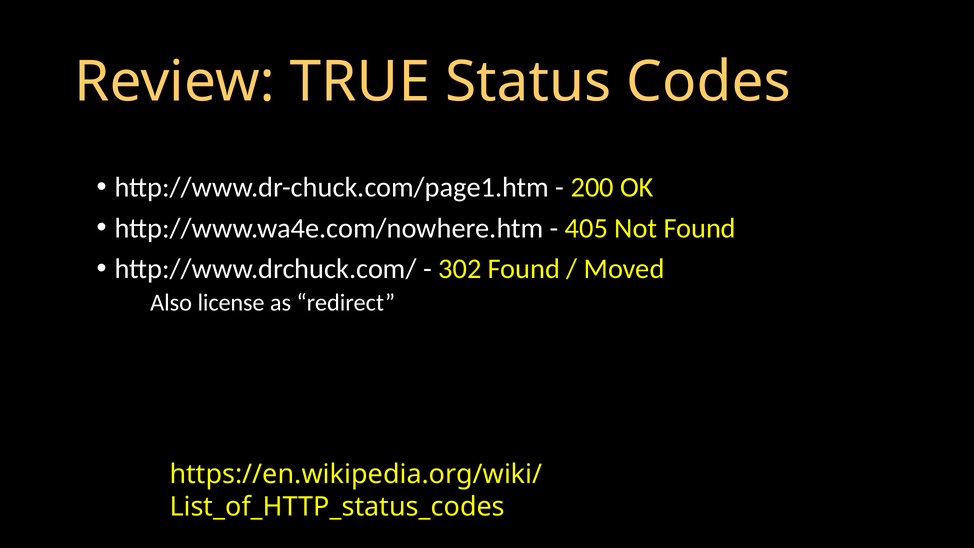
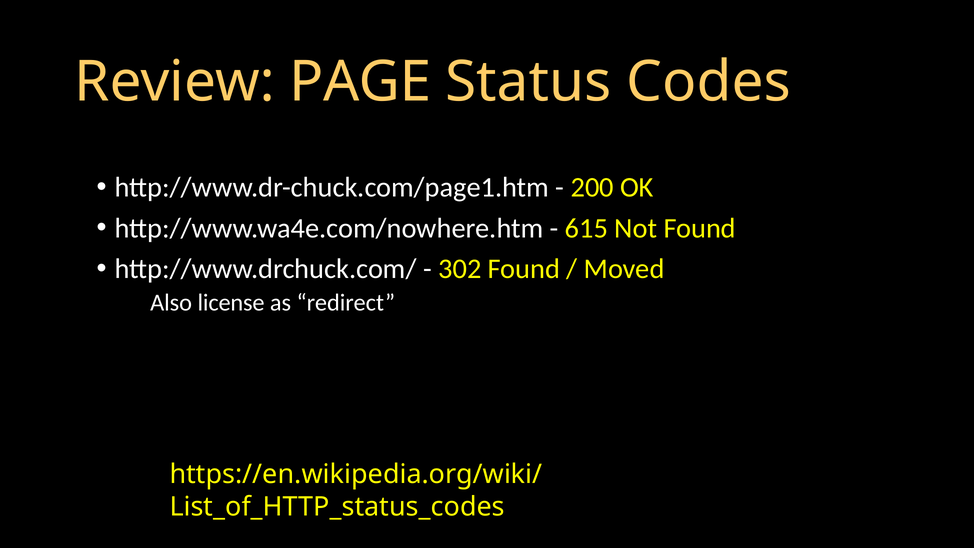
TRUE: TRUE -> PAGE
405: 405 -> 615
